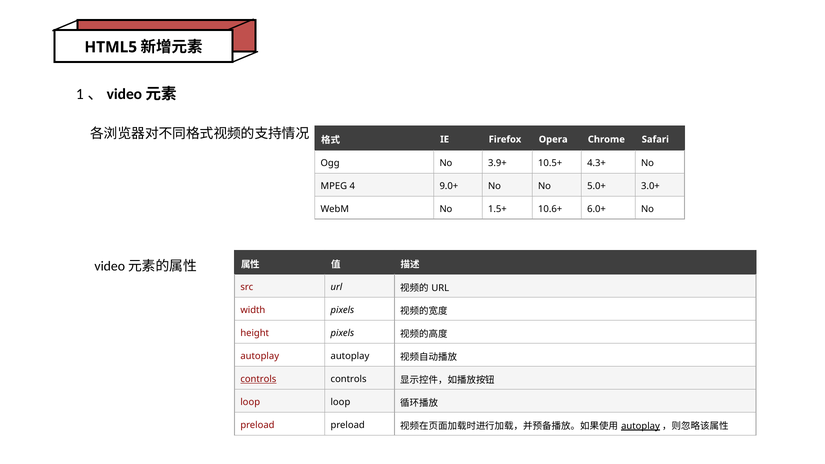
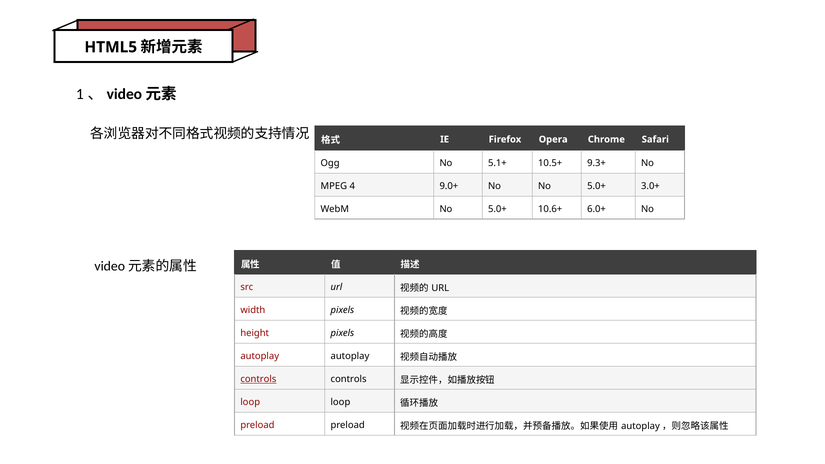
3.9+: 3.9+ -> 5.1+
4.3+: 4.3+ -> 9.3+
WebM No 1.5+: 1.5+ -> 5.0+
autoplay at (641, 426) underline: present -> none
